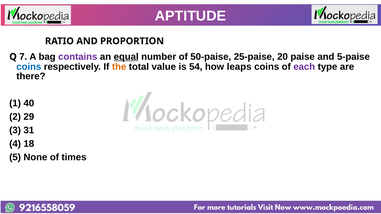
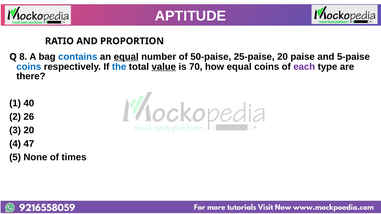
7: 7 -> 8
contains colour: purple -> blue
the colour: orange -> blue
value underline: none -> present
54: 54 -> 70
how leaps: leaps -> equal
29: 29 -> 26
3 31: 31 -> 20
18: 18 -> 47
